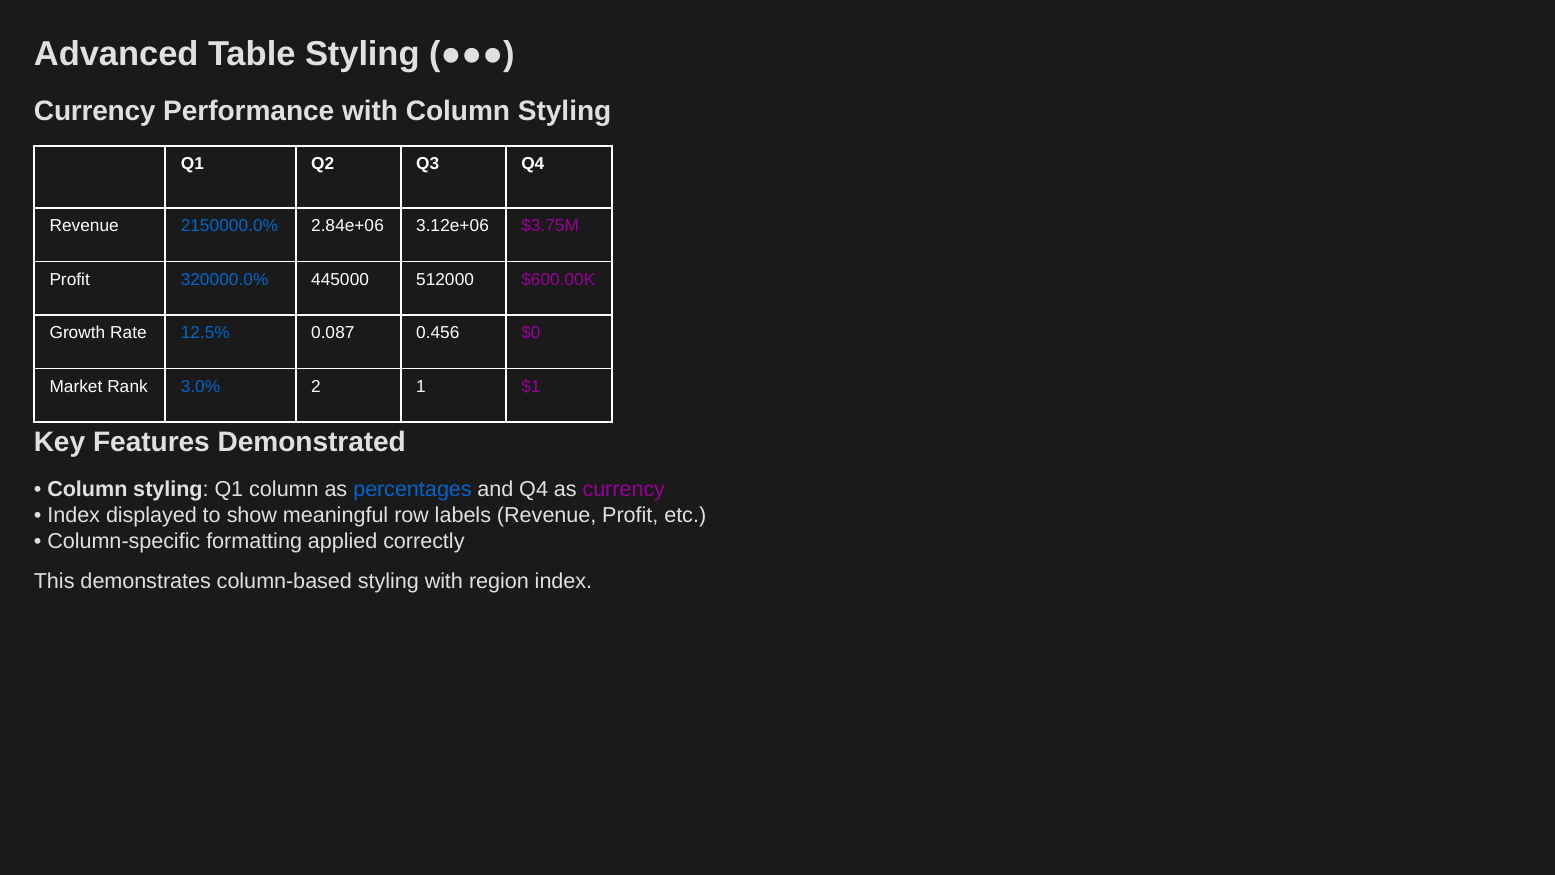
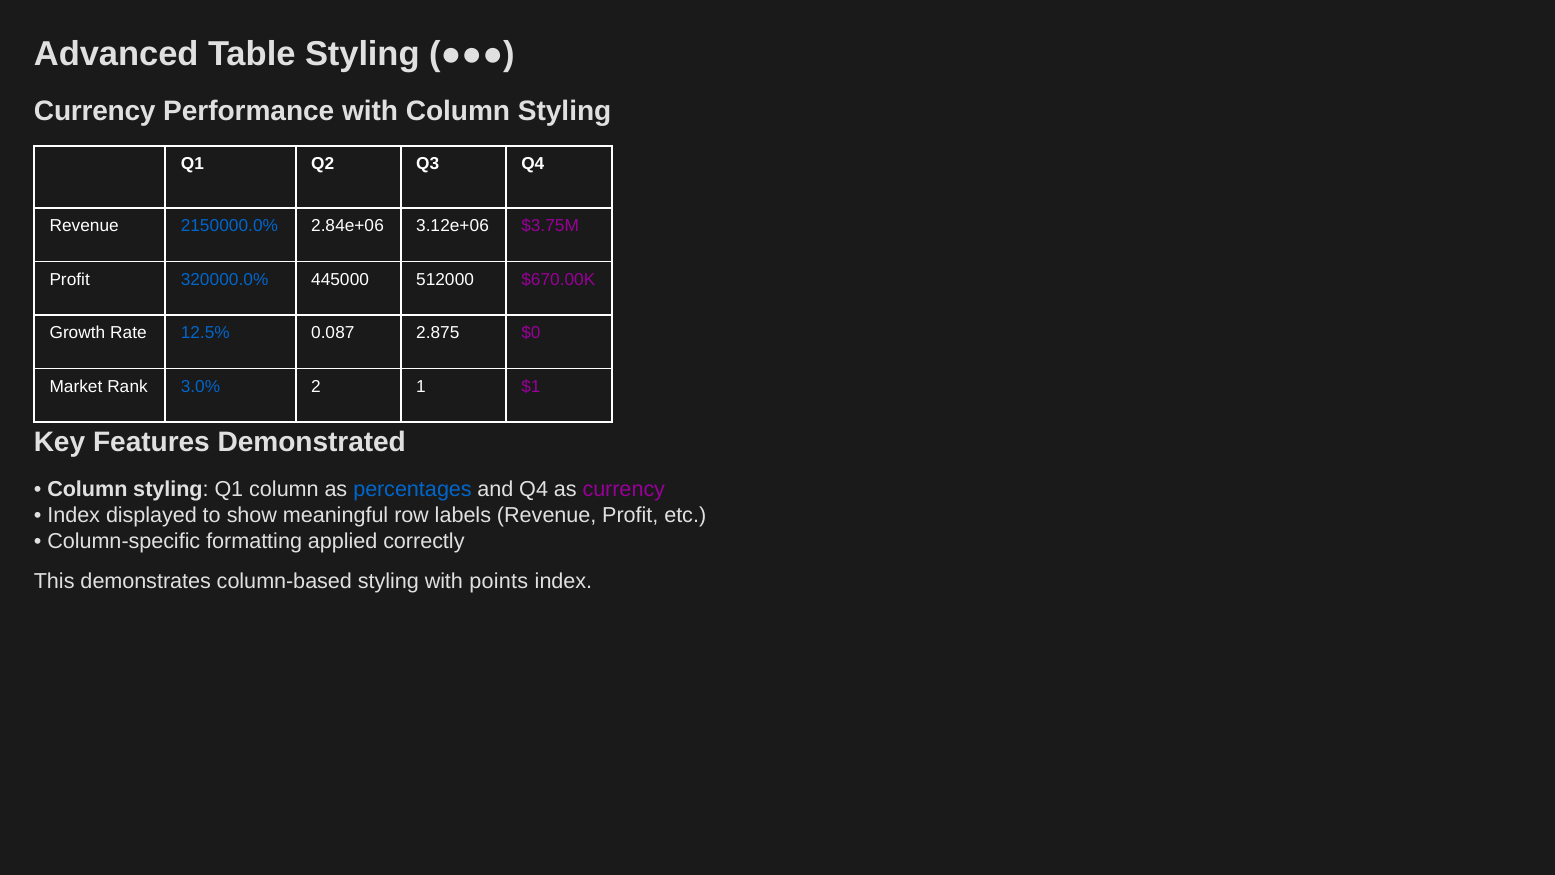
$600.00K: $600.00K -> $670.00K
0.456: 0.456 -> 2.875
region: region -> points
